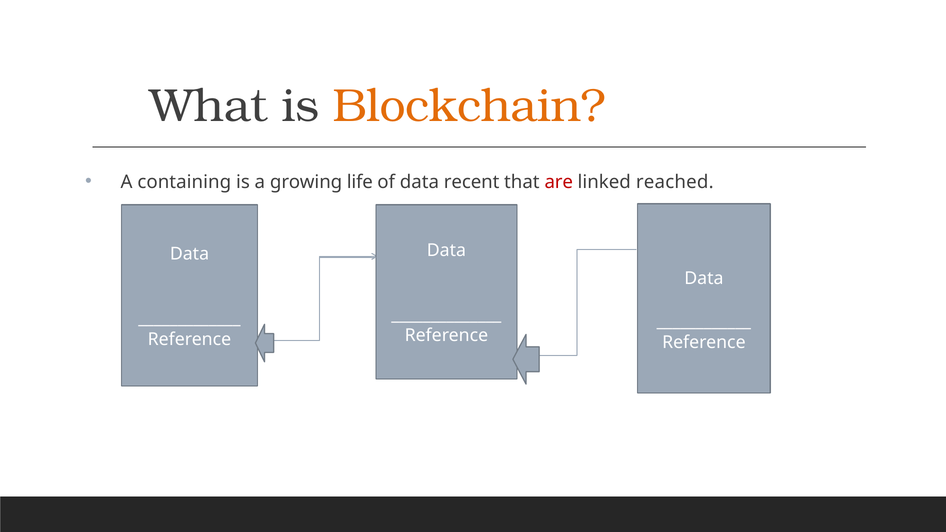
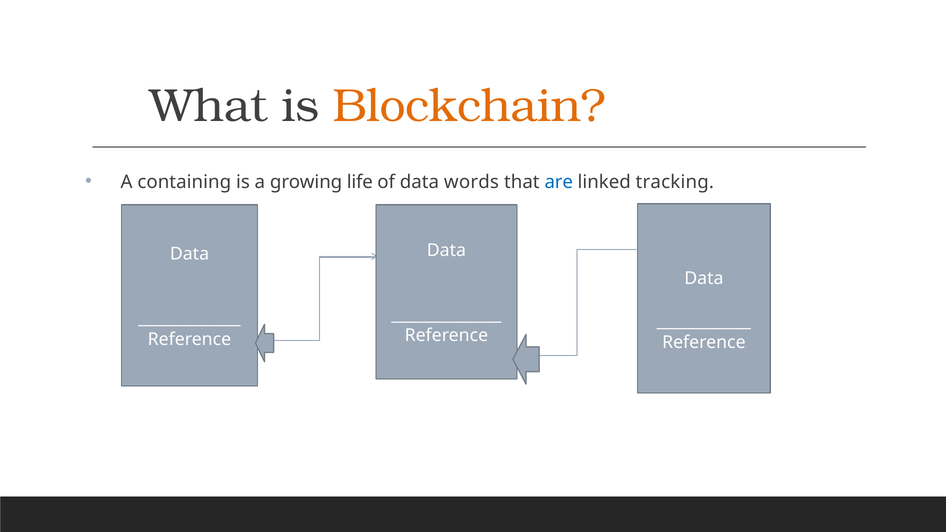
recent: recent -> words
are colour: red -> blue
reached: reached -> tracking
